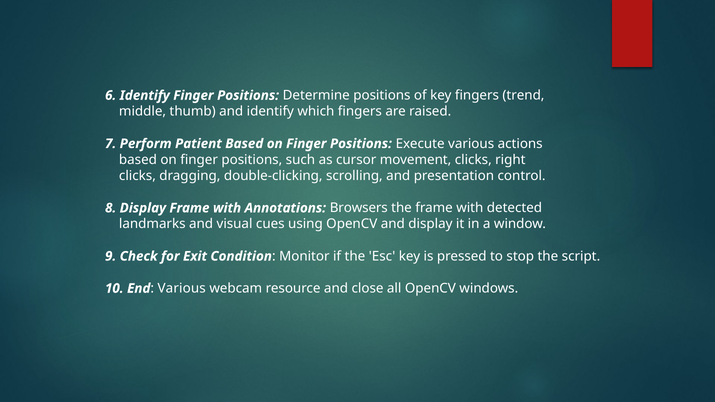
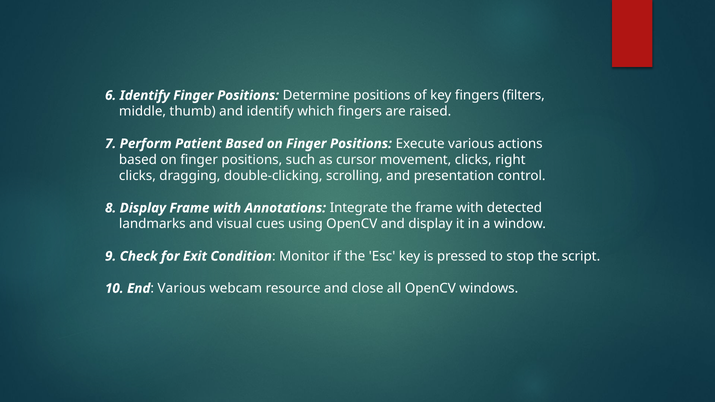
trend: trend -> filters
Browsers: Browsers -> Integrate
